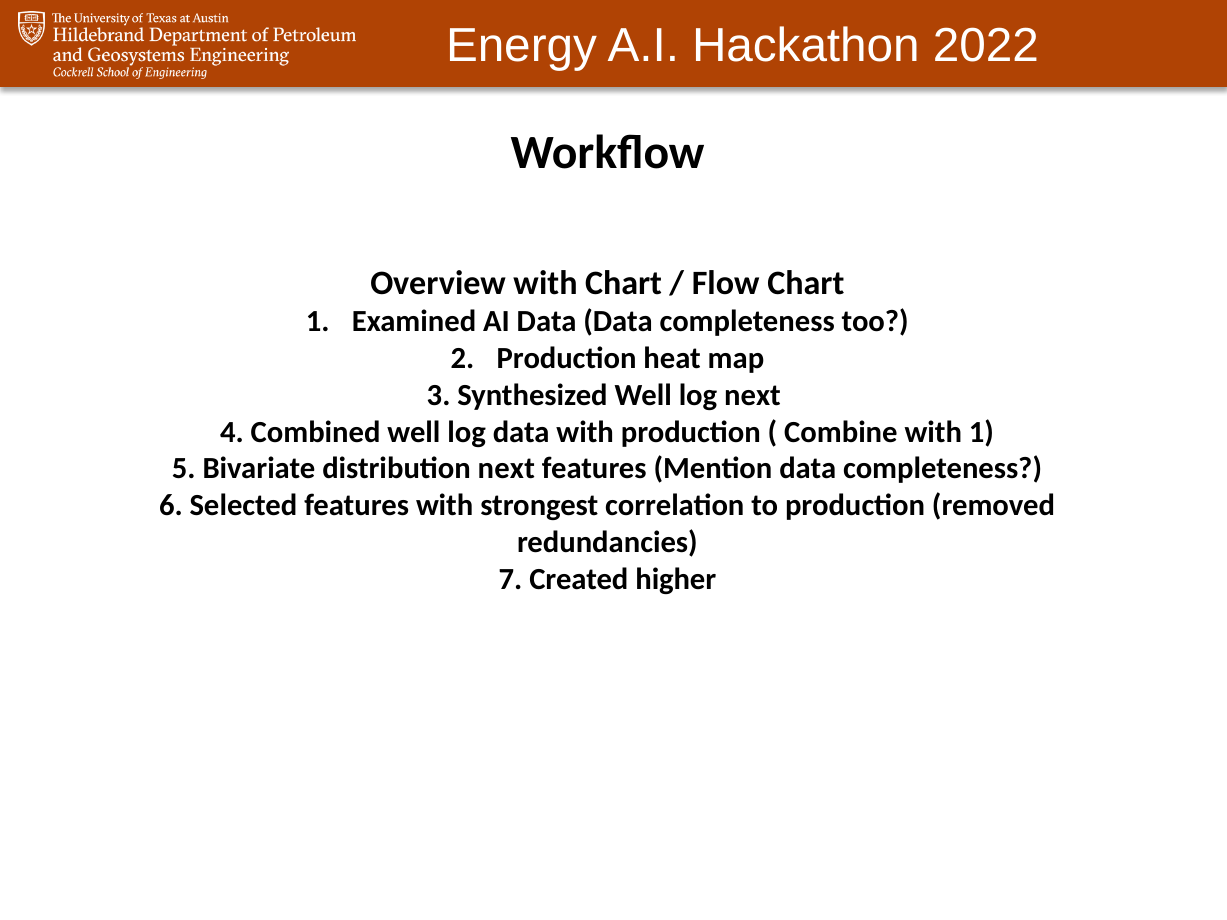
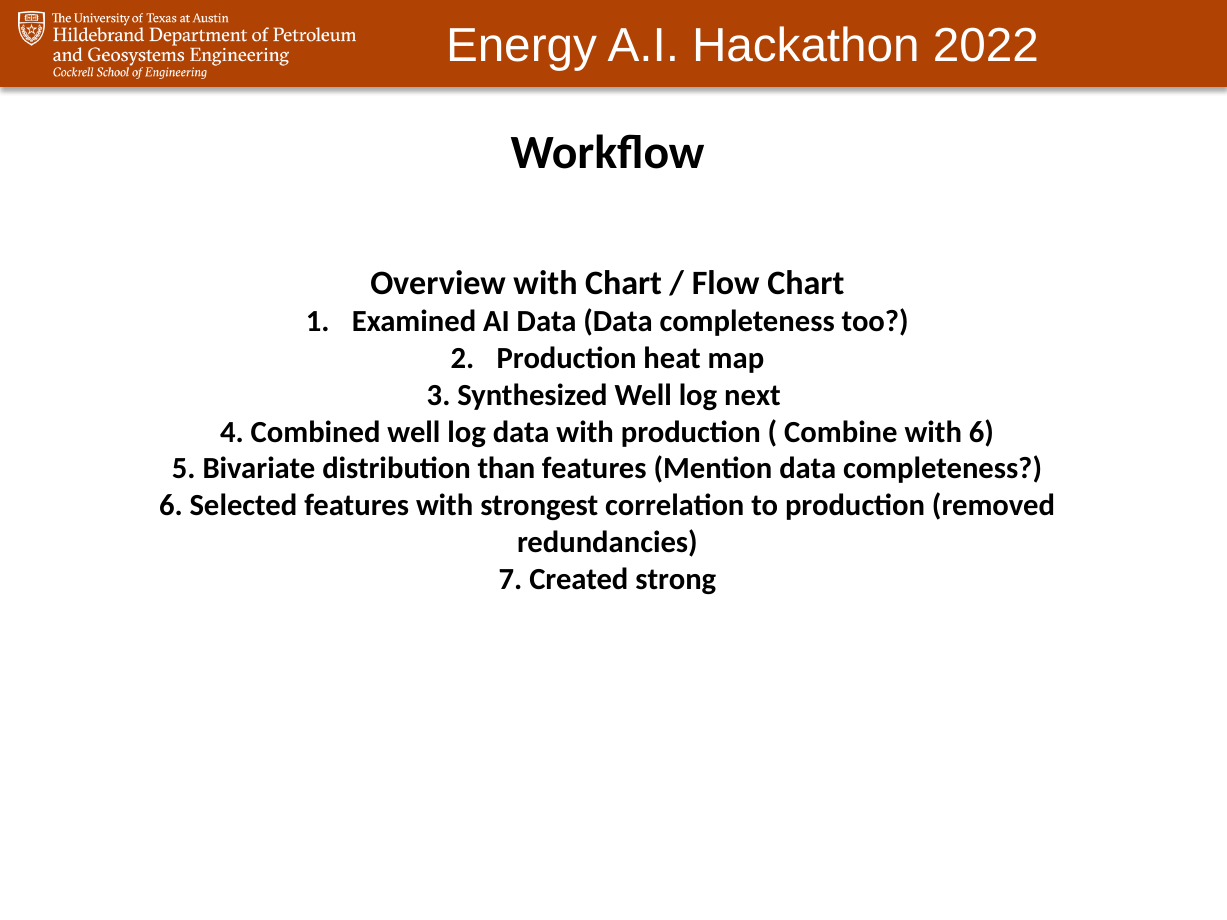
with 1: 1 -> 6
distribution next: next -> than
higher: higher -> strong
